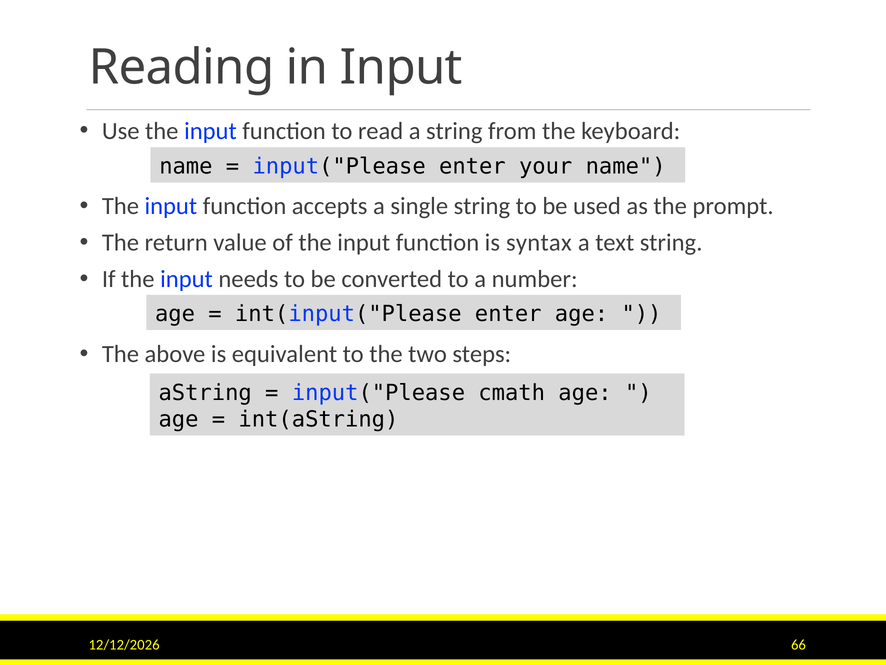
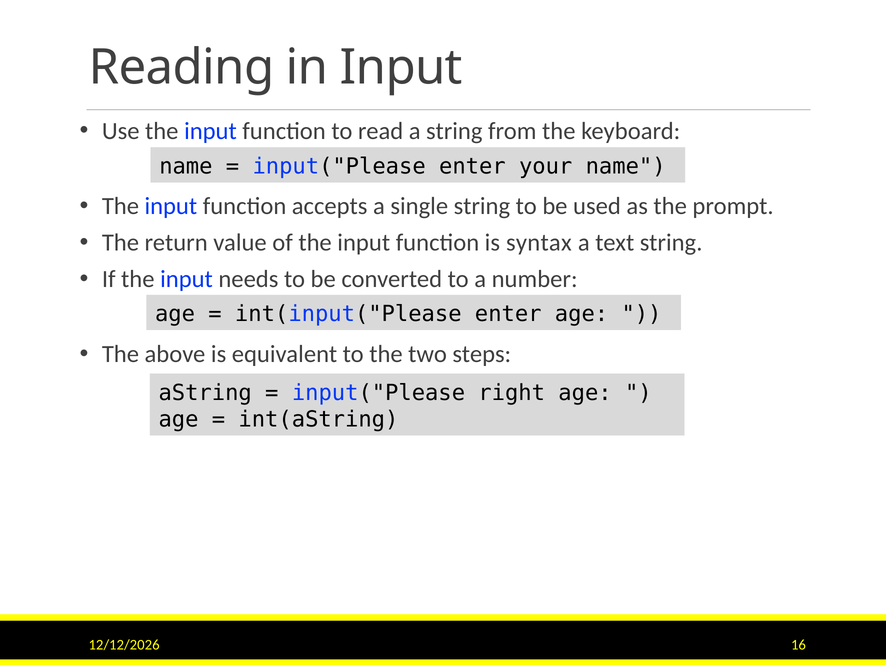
cmath: cmath -> right
66: 66 -> 16
